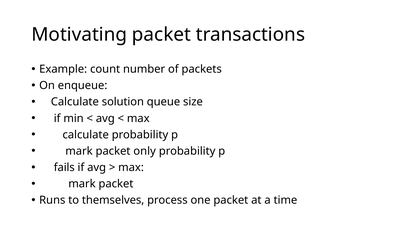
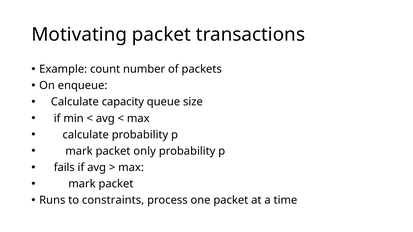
solution: solution -> capacity
themselves: themselves -> constraints
